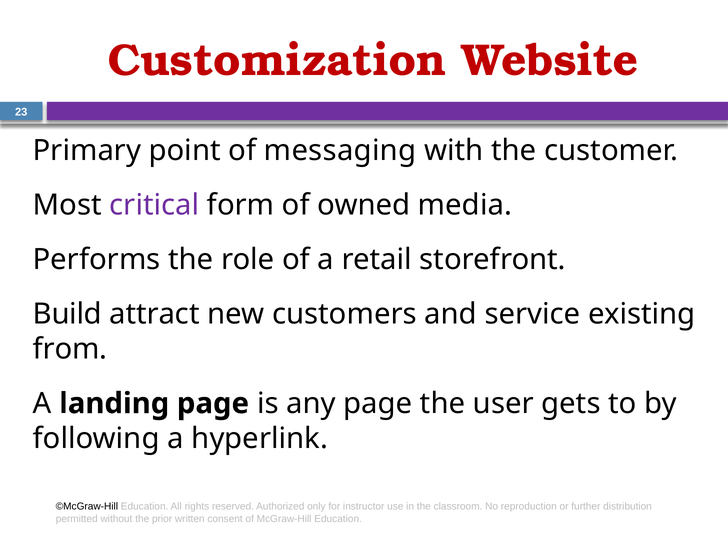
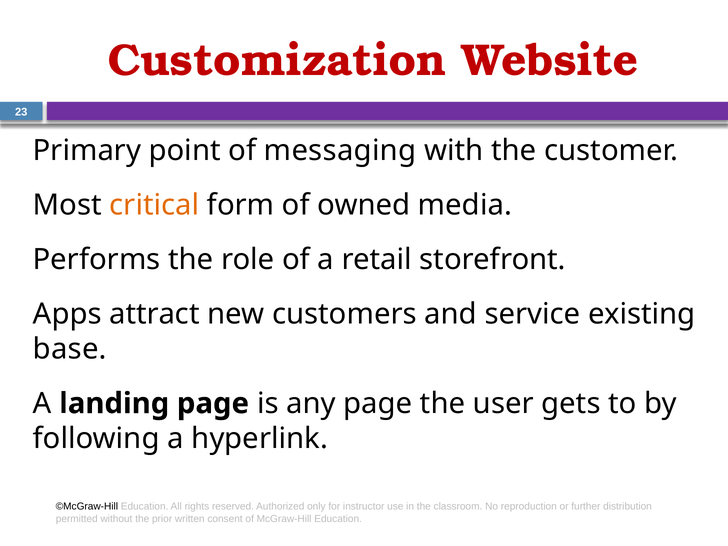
critical colour: purple -> orange
Build: Build -> Apps
from: from -> base
